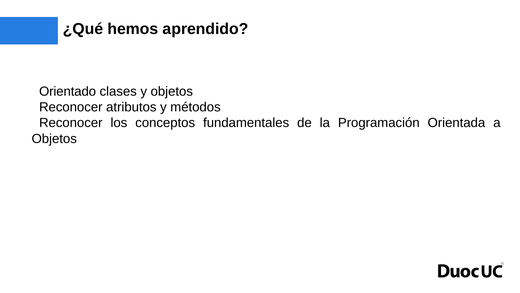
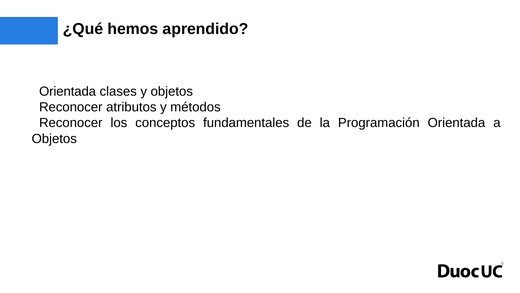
Orientado at (68, 91): Orientado -> Orientada
